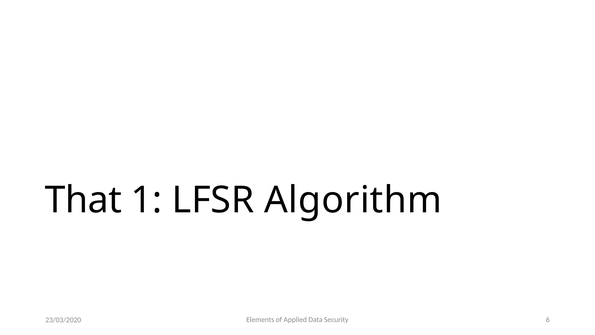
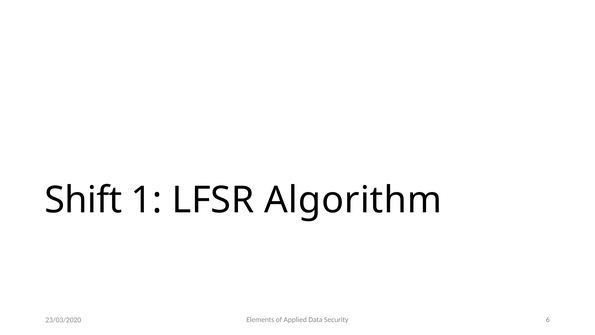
That: That -> Shift
